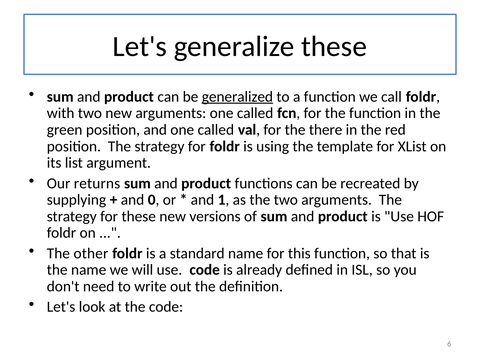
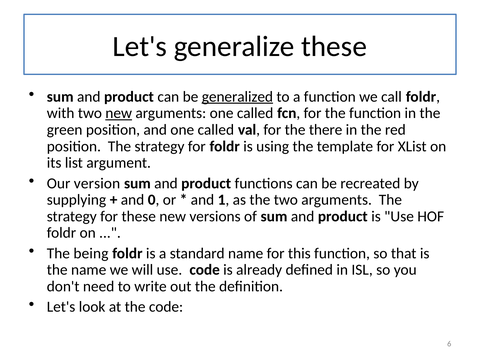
new at (119, 113) underline: none -> present
returns: returns -> version
other: other -> being
